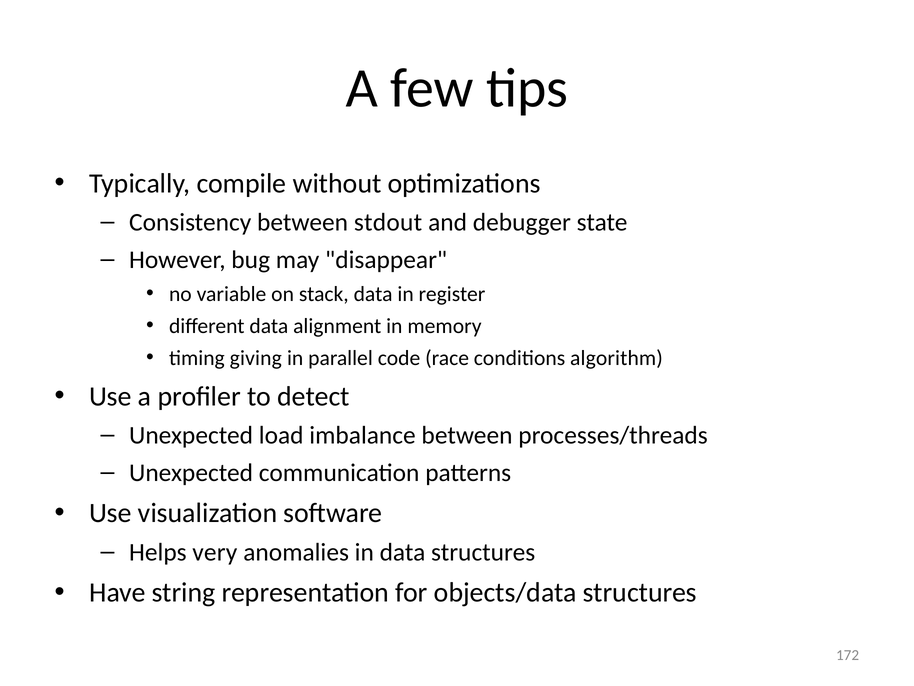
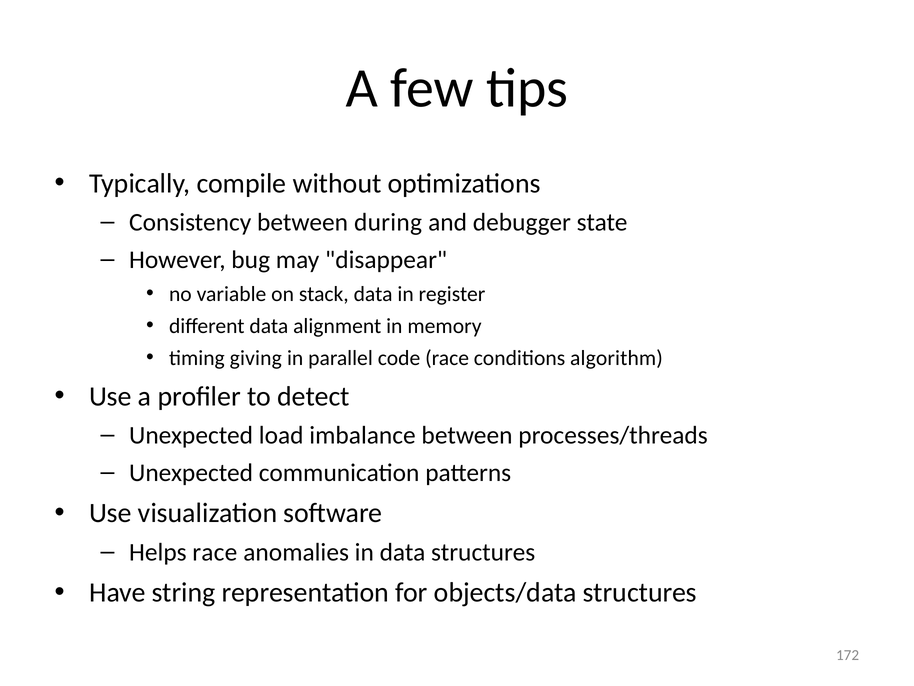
stdout: stdout -> during
Helps very: very -> race
